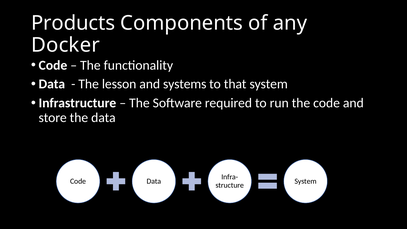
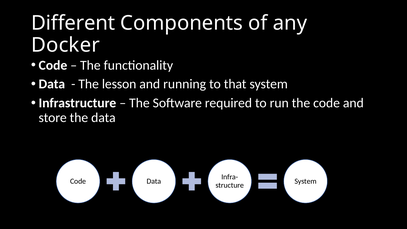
Products: Products -> Different
systems: systems -> running
